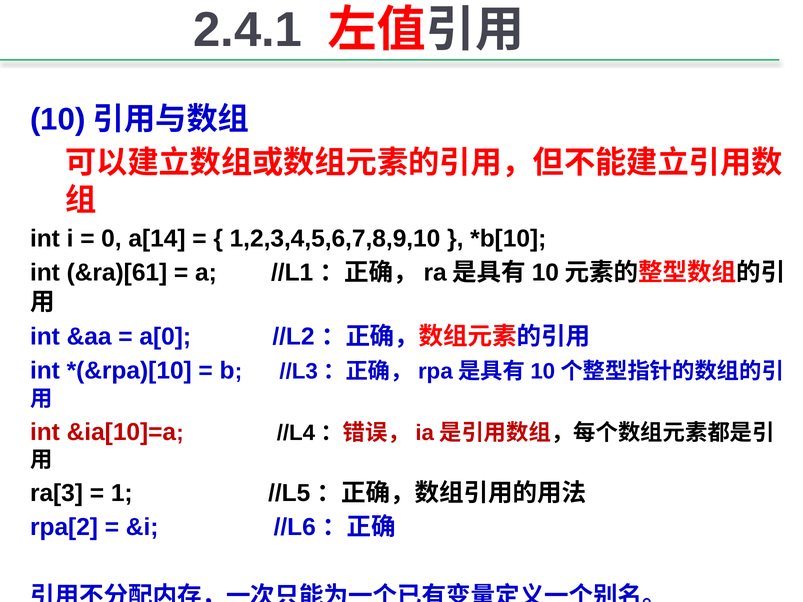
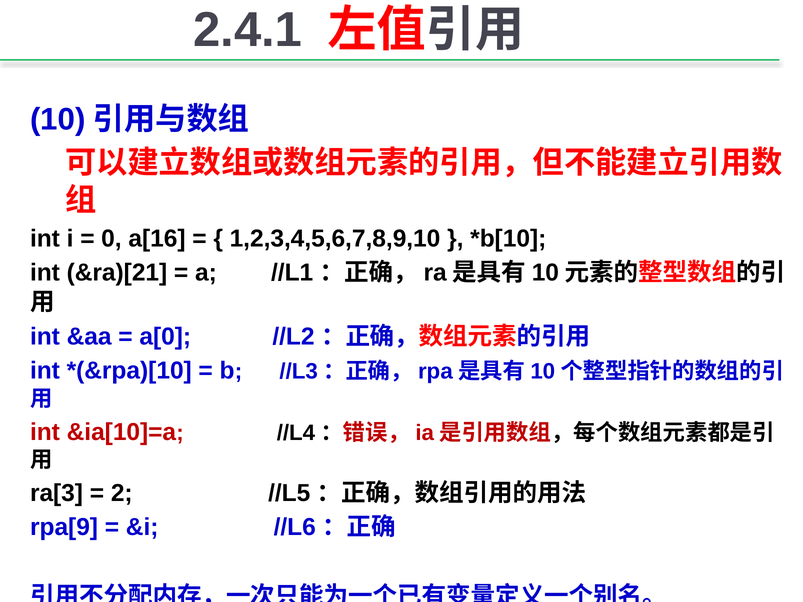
a[14: a[14 -> a[16
&ra)[61: &ra)[61 -> &ra)[21
1: 1 -> 2
rpa[2: rpa[2 -> rpa[9
